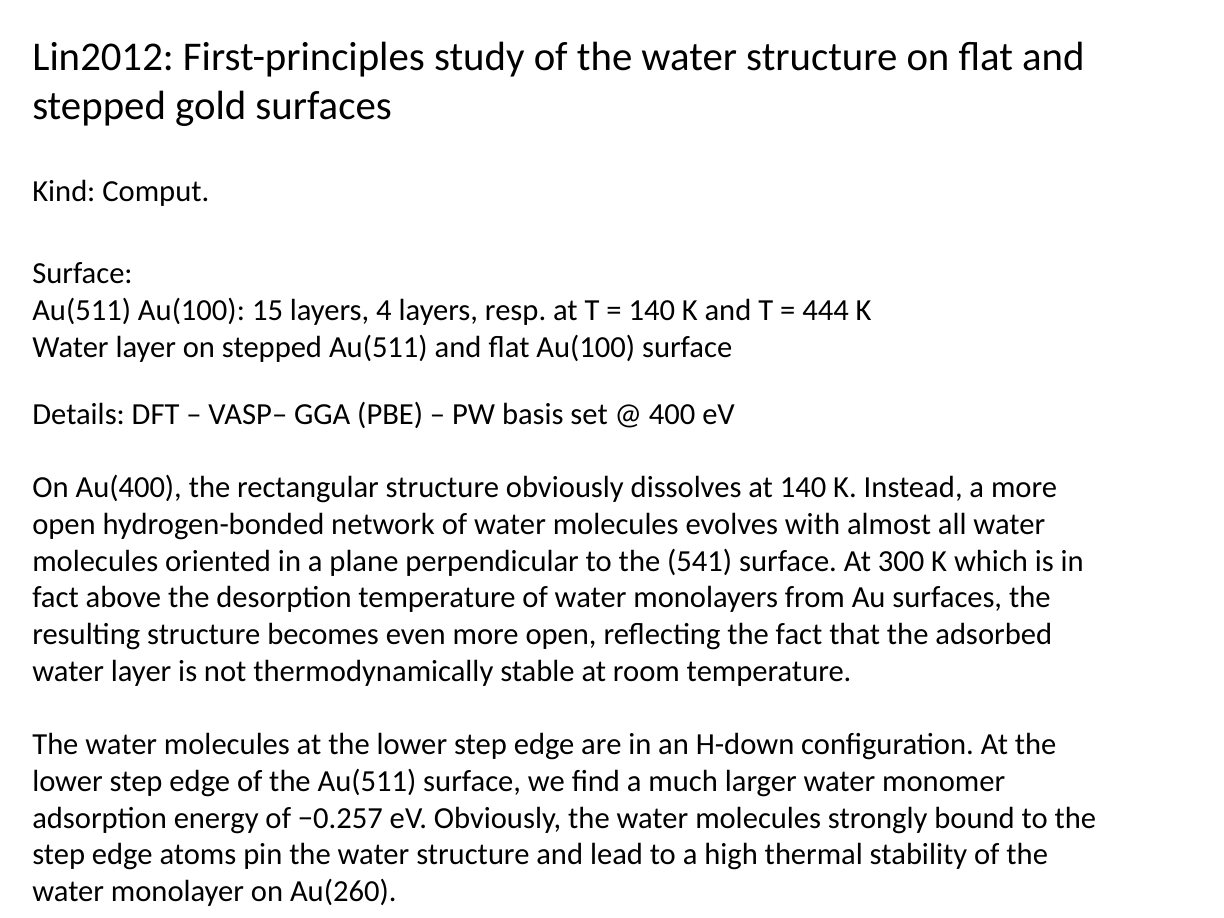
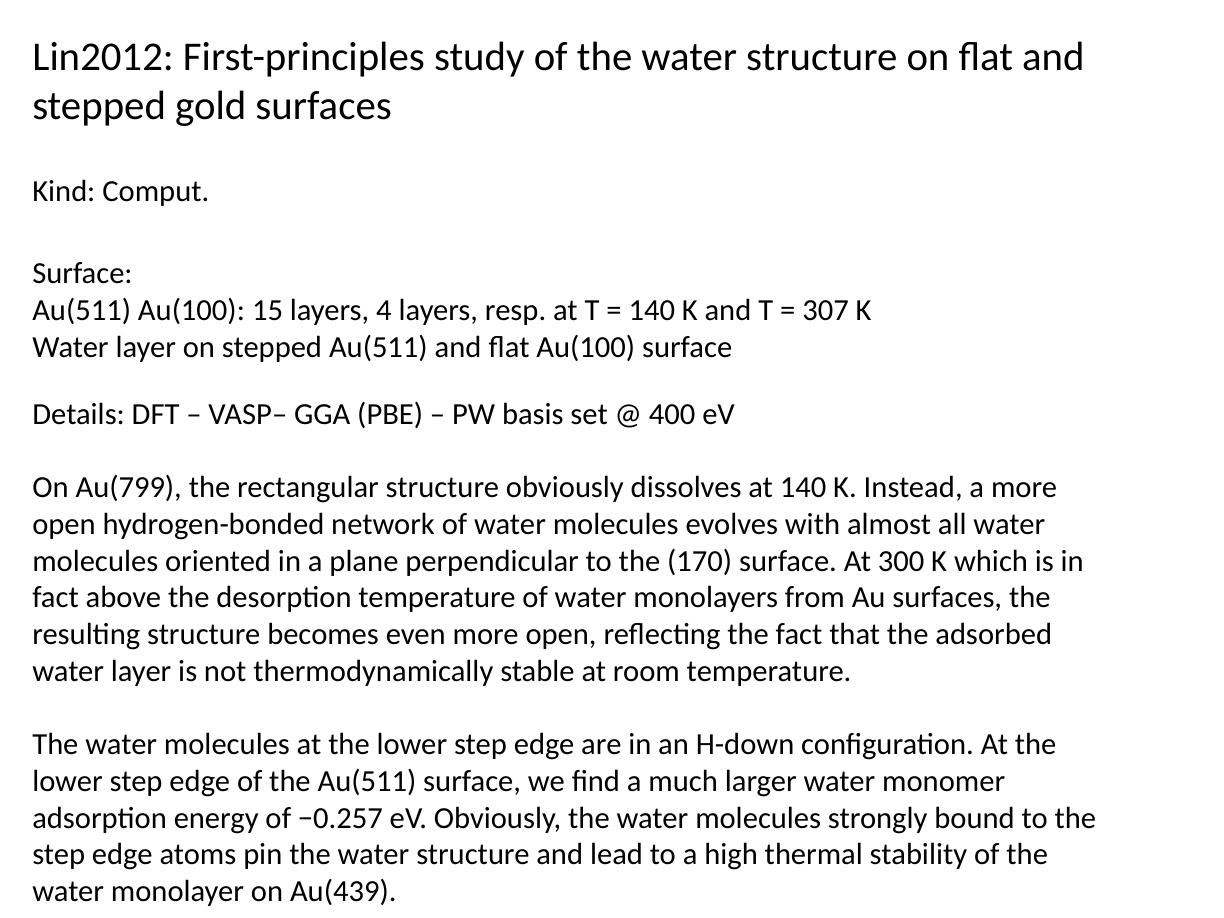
444: 444 -> 307
Au(400: Au(400 -> Au(799
541: 541 -> 170
Au(260: Au(260 -> Au(439
